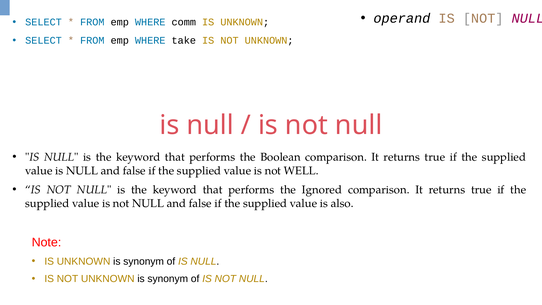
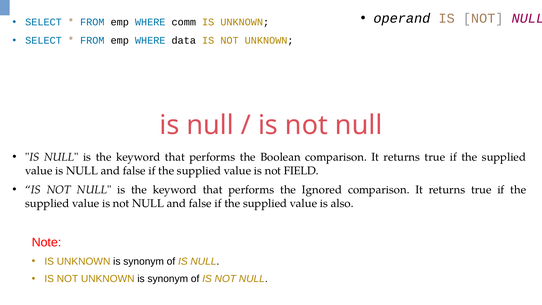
take: take -> data
WELL: WELL -> FIELD
